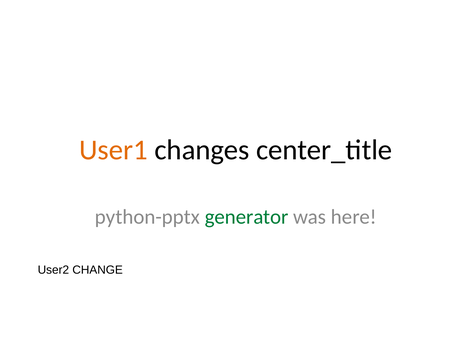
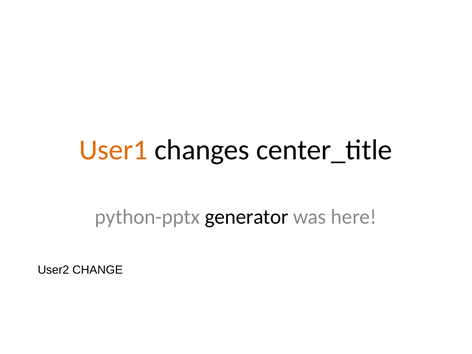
generator colour: green -> black
